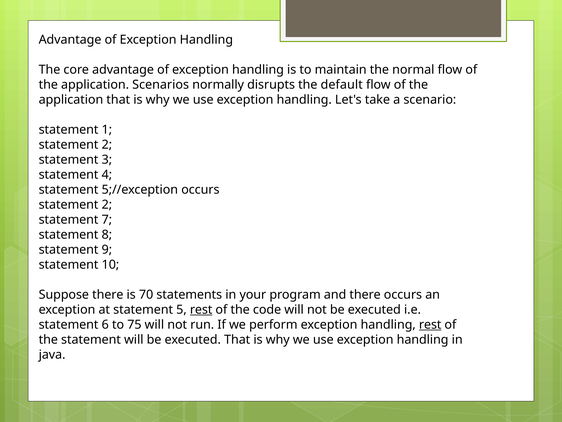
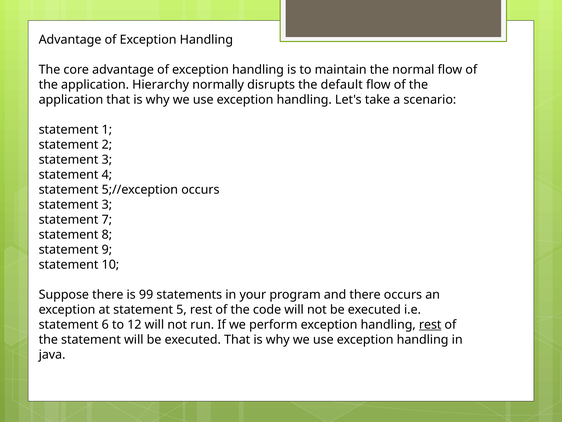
Scenarios: Scenarios -> Hierarchy
2 at (107, 204): 2 -> 3
70: 70 -> 99
rest at (201, 309) underline: present -> none
75: 75 -> 12
